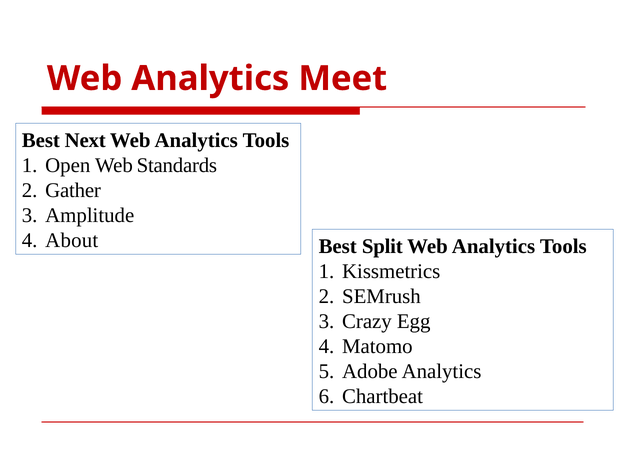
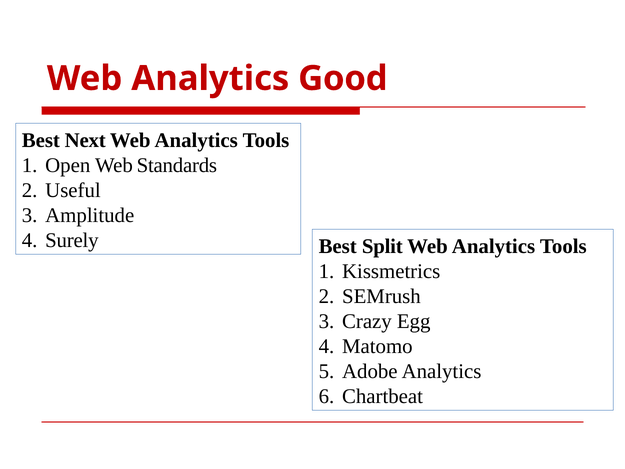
Meet: Meet -> Good
Gather: Gather -> Useful
About: About -> Surely
